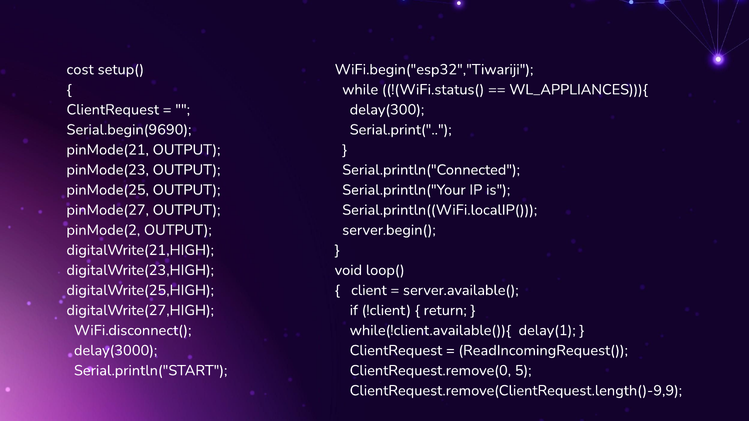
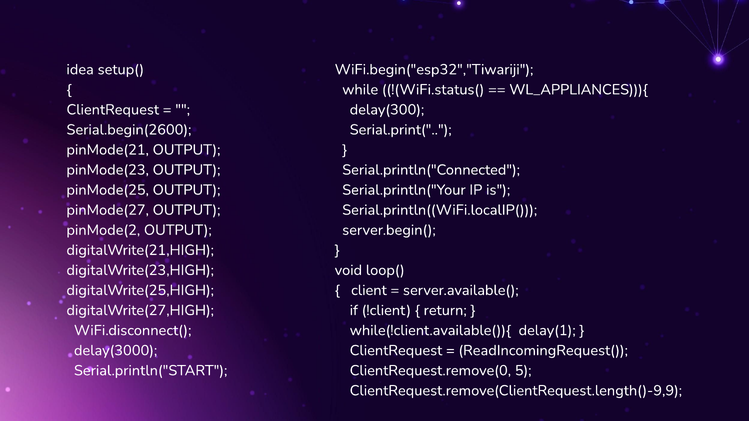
cost: cost -> idea
Serial.begin(9690: Serial.begin(9690 -> Serial.begin(2600
